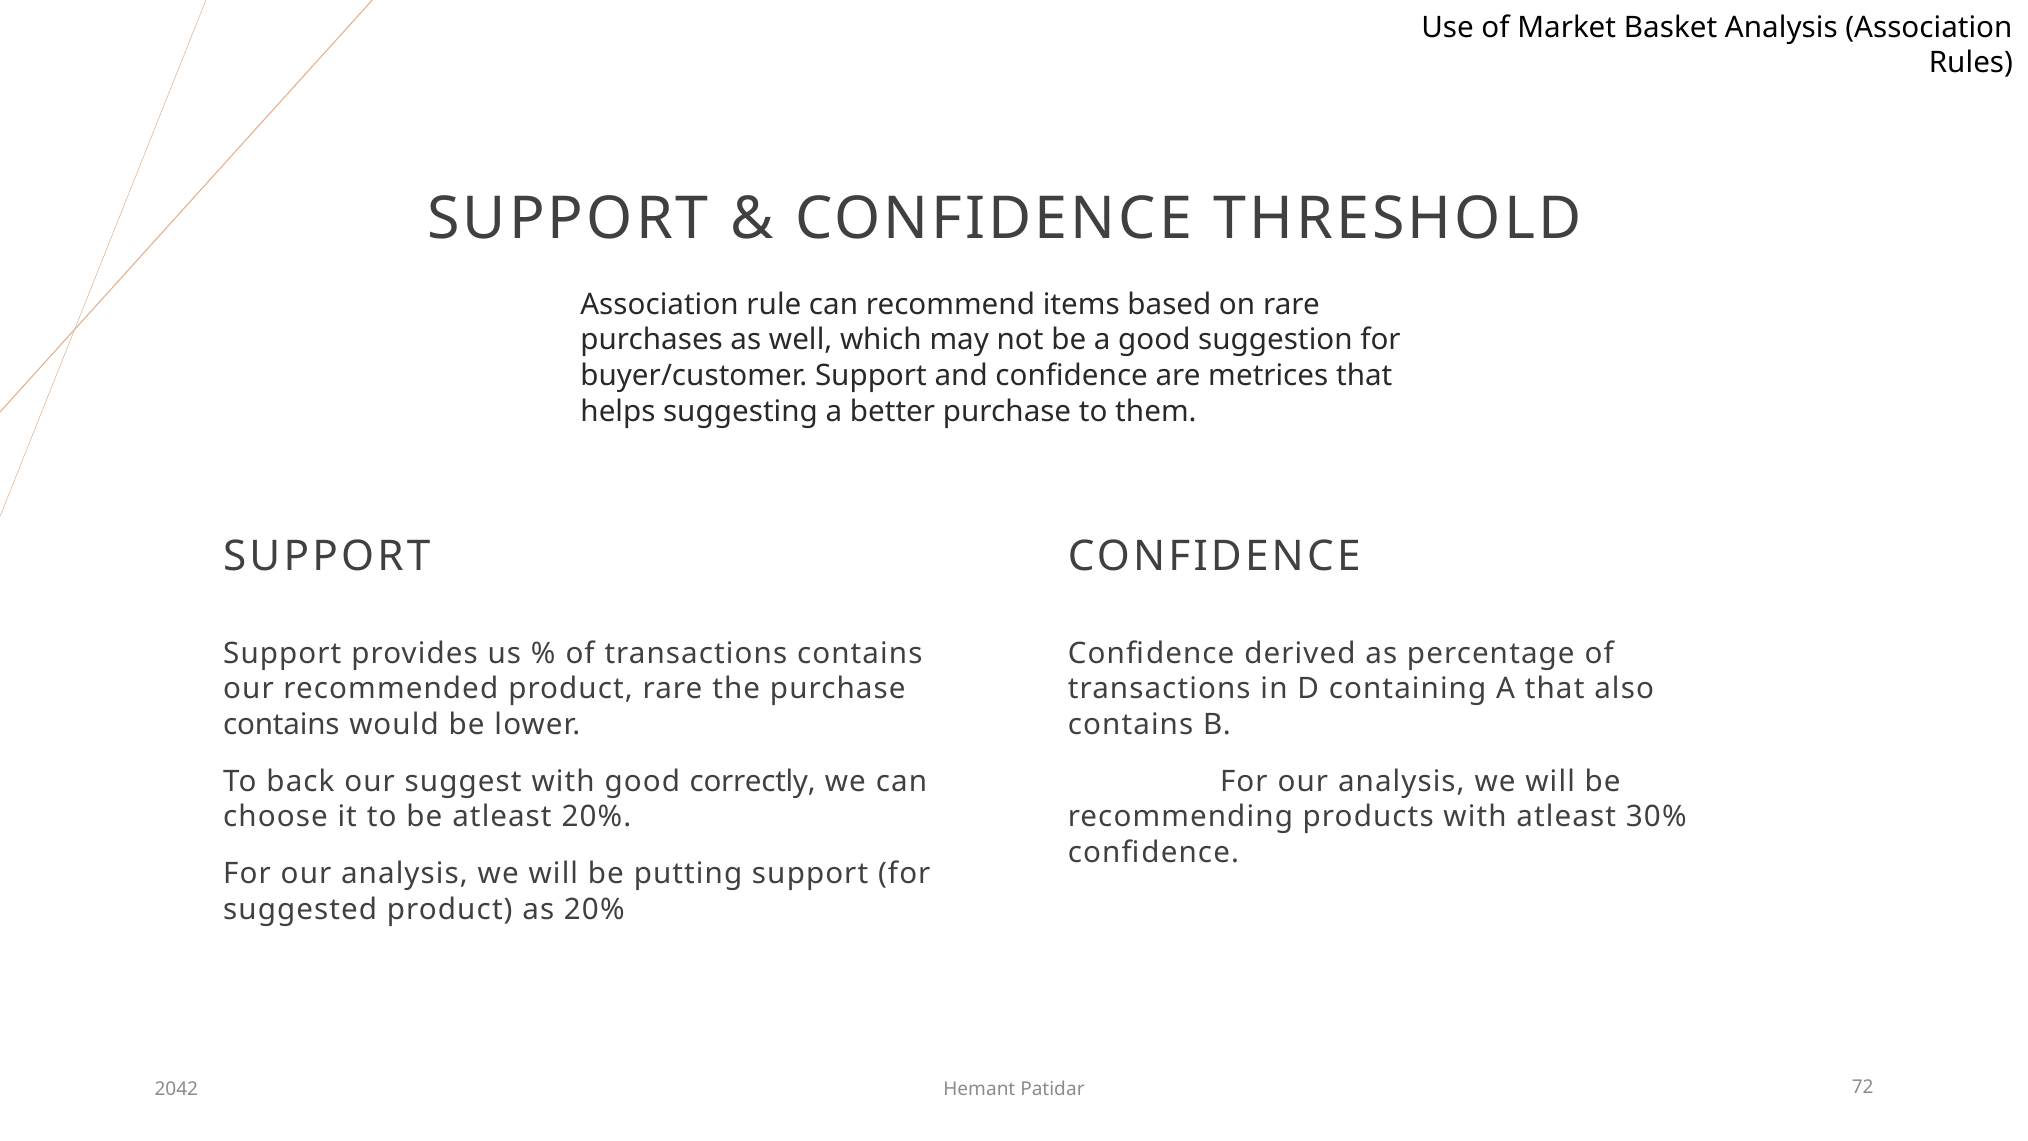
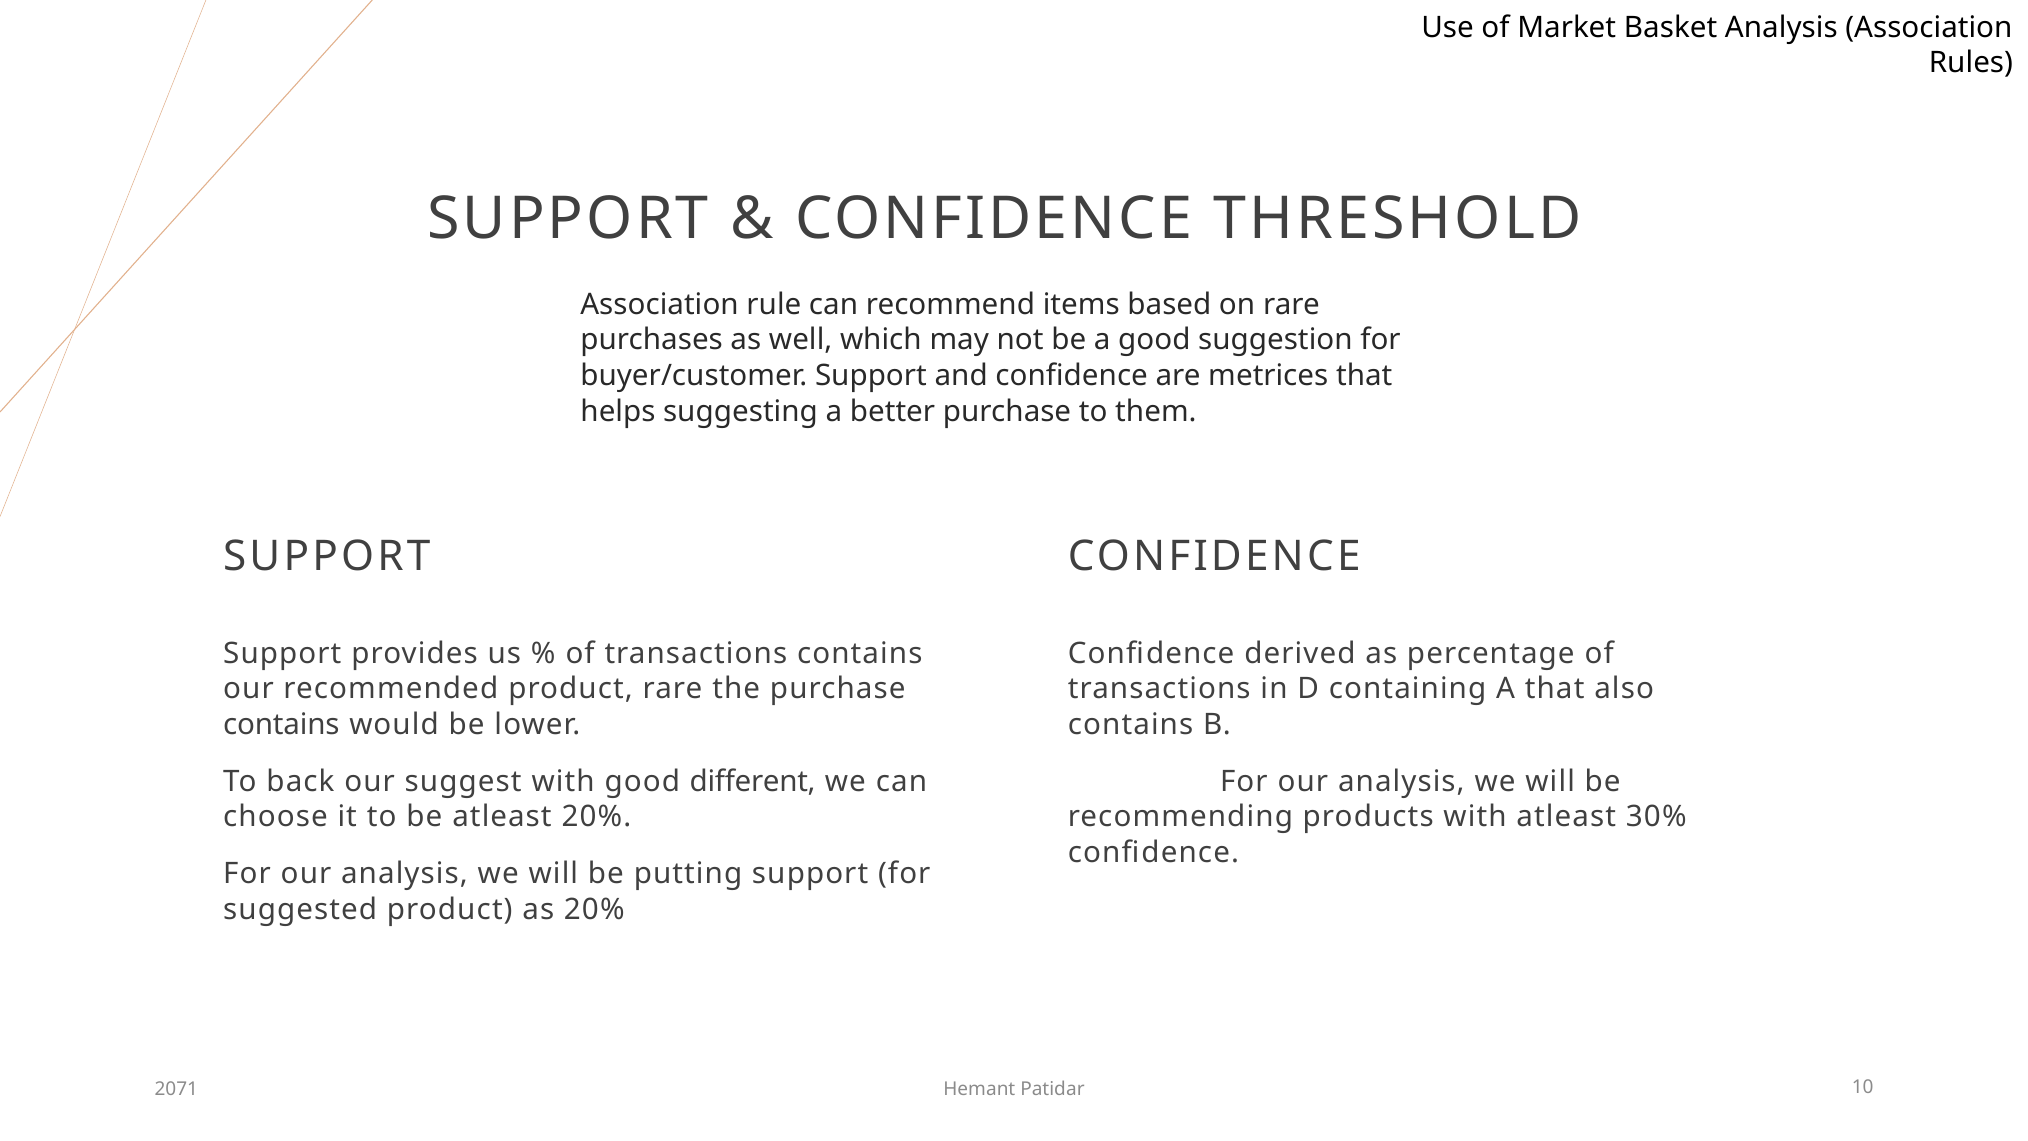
correctly: correctly -> different
2042: 2042 -> 2071
72: 72 -> 10
